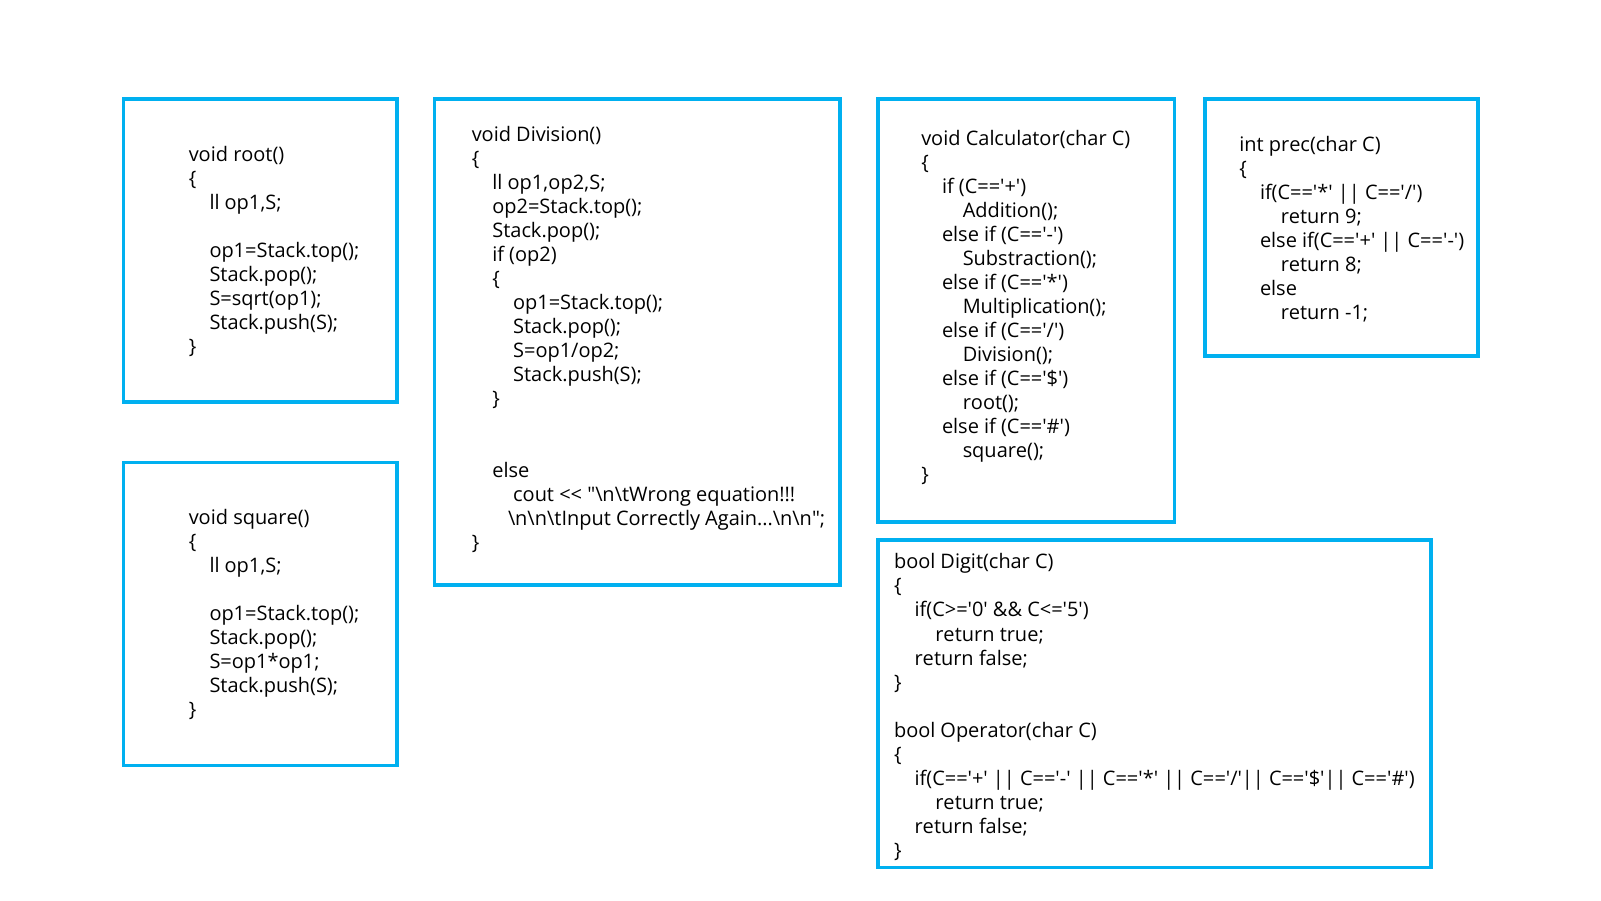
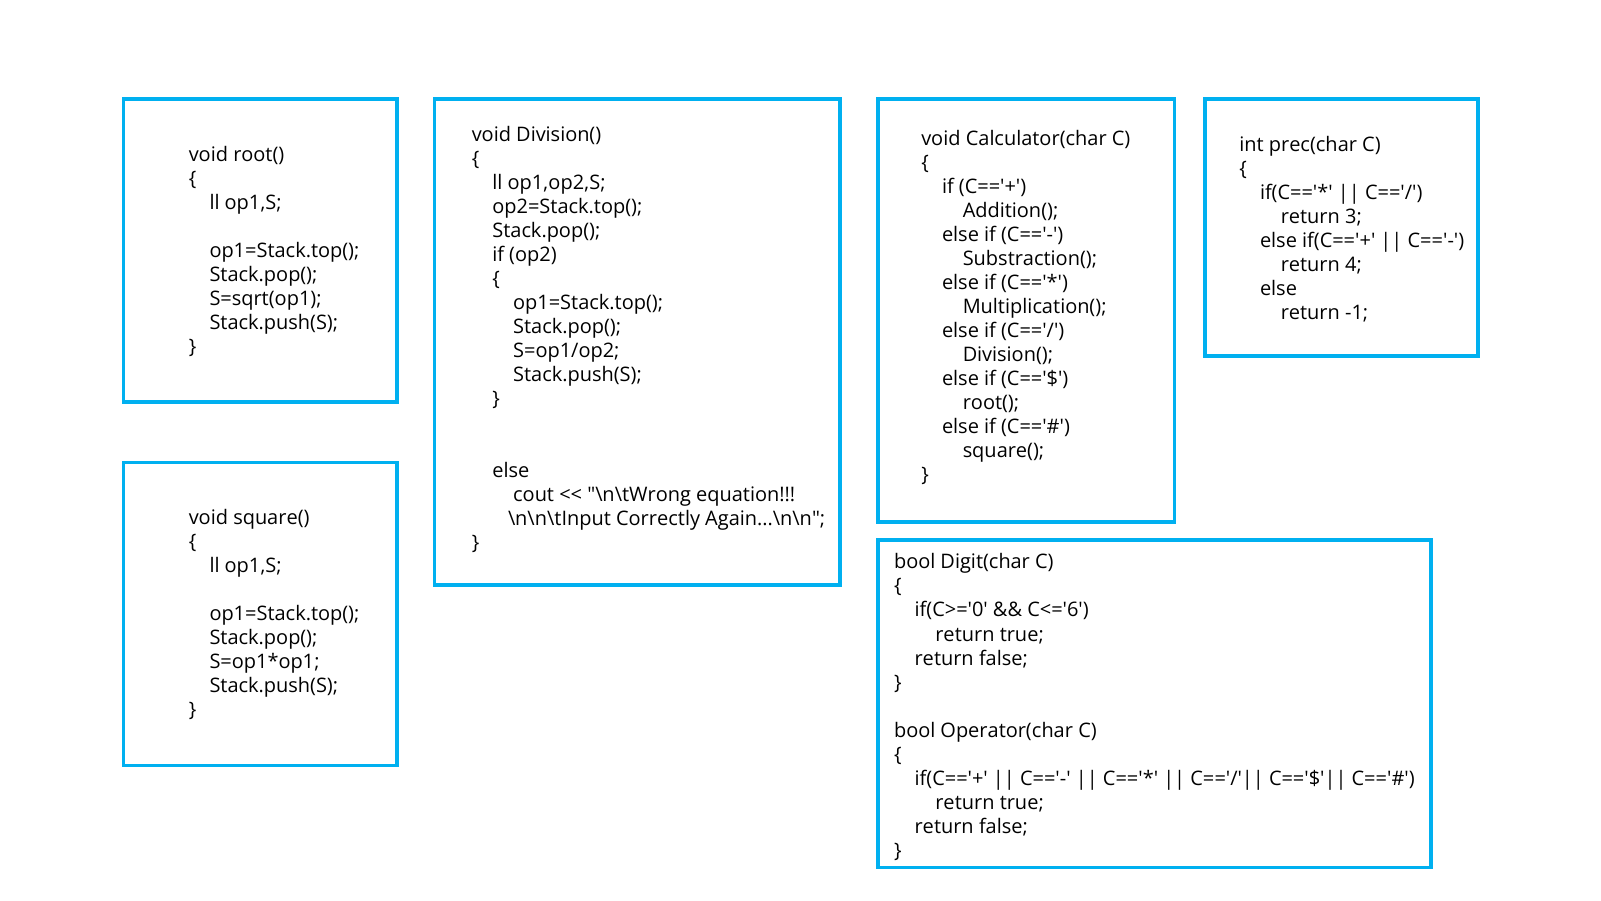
9: 9 -> 3
8: 8 -> 4
C<='5: C<='5 -> C<='6
